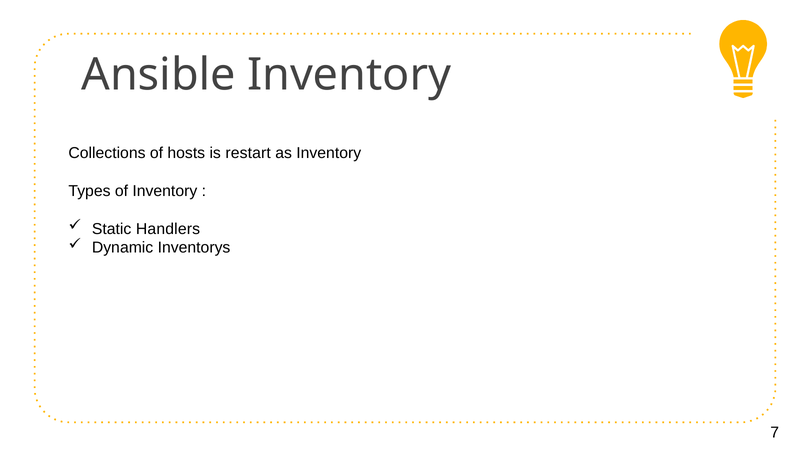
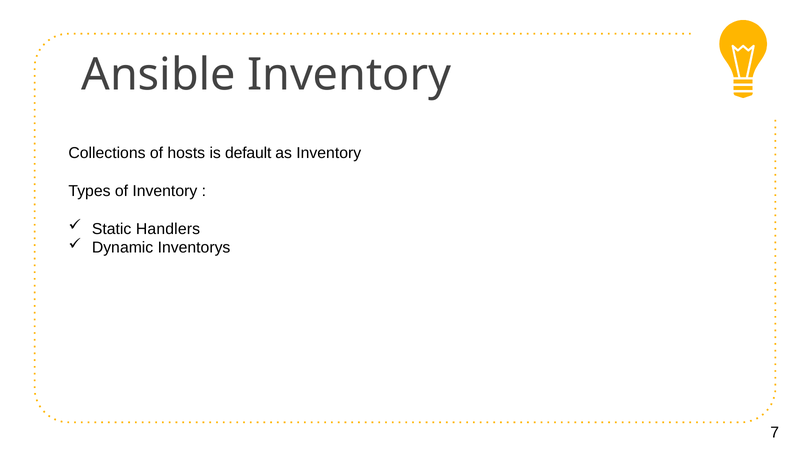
restart: restart -> default
